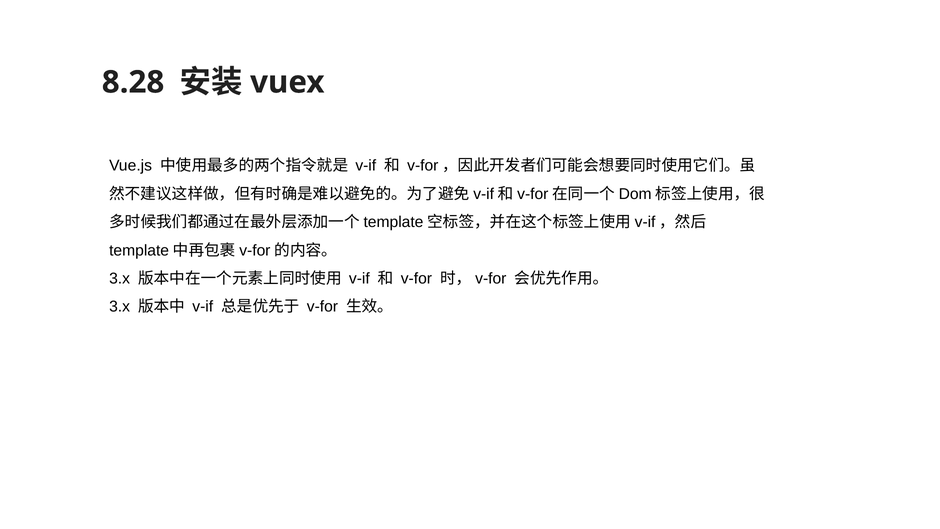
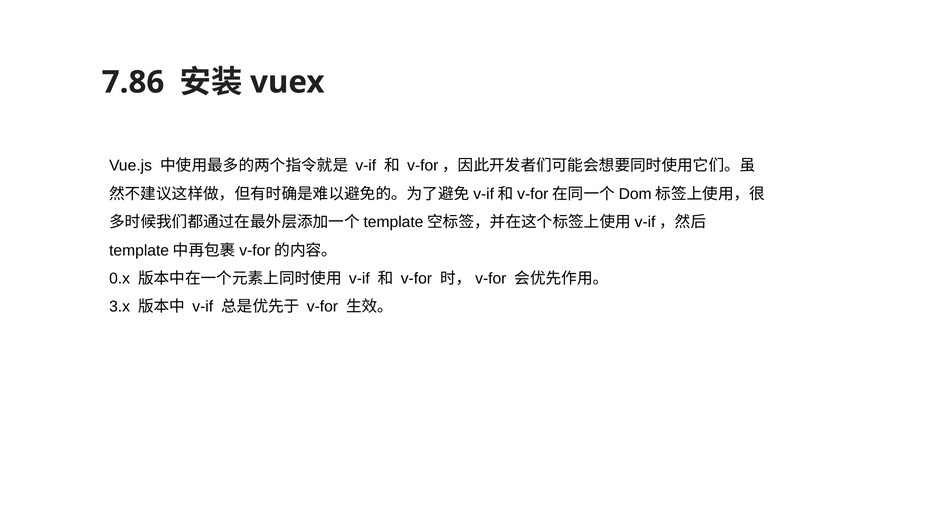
8.28: 8.28 -> 7.86
3.x at (120, 278): 3.x -> 0.x
